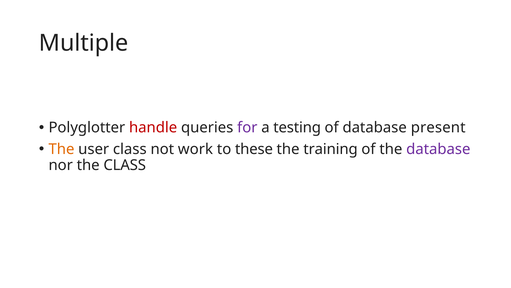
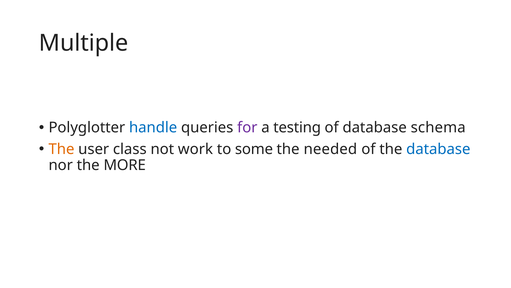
handle colour: red -> blue
present: present -> schema
these: these -> some
training: training -> needed
database at (438, 149) colour: purple -> blue
the CLASS: CLASS -> MORE
